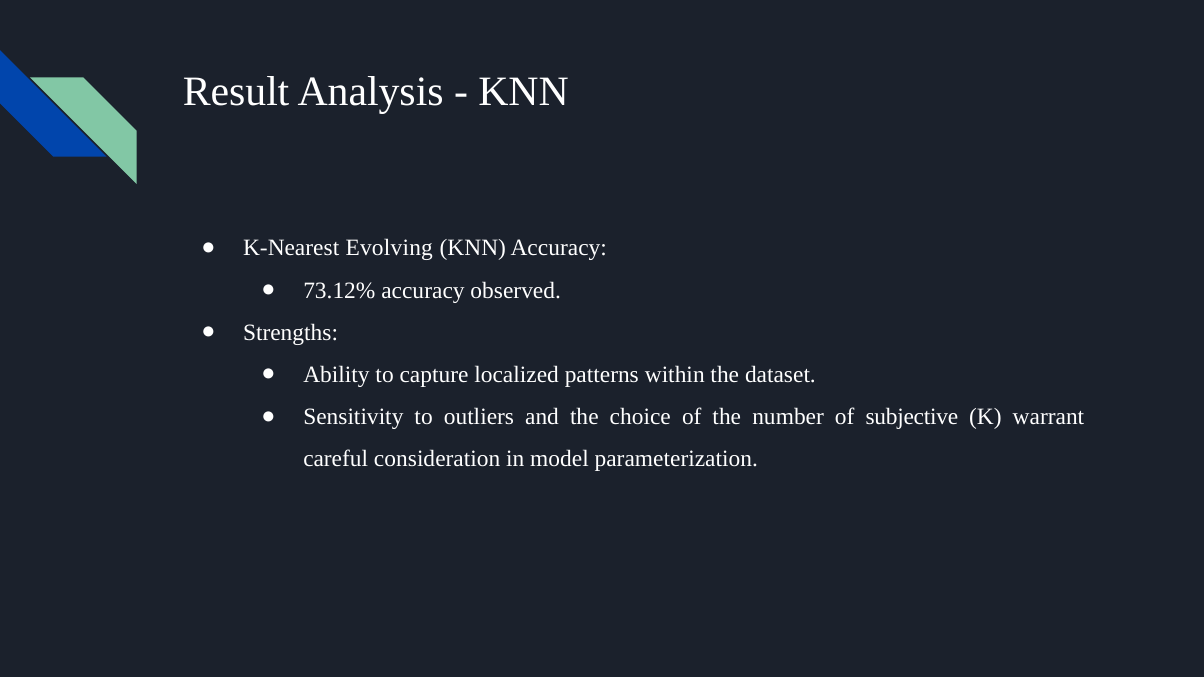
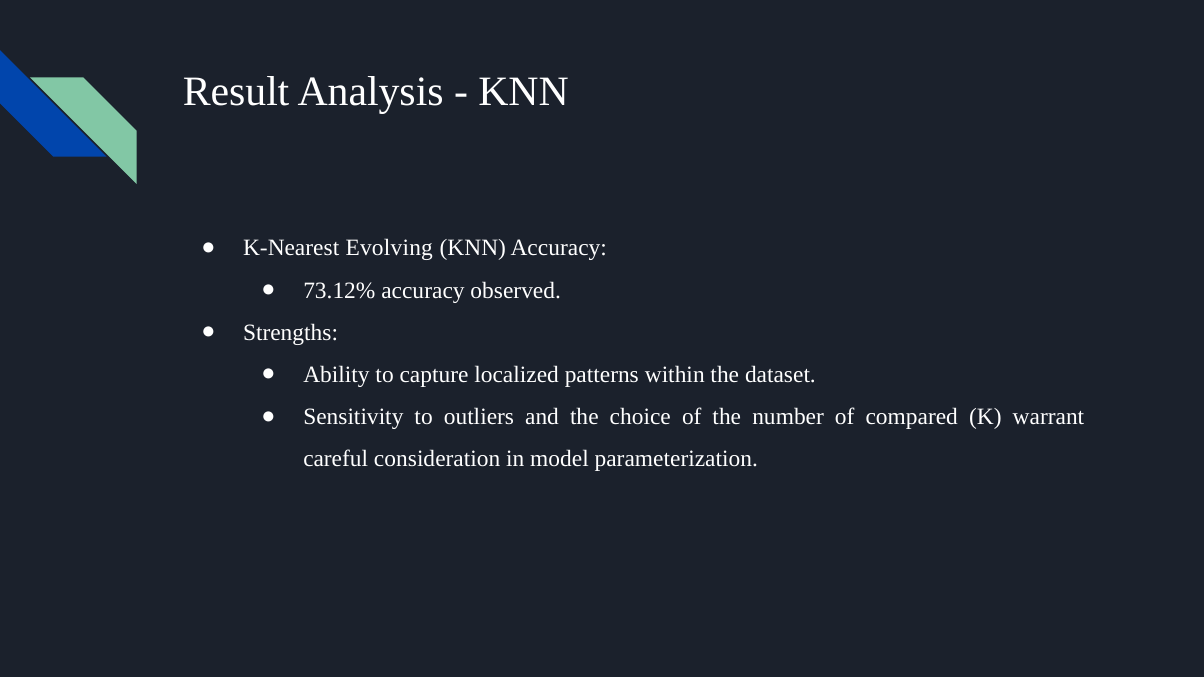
subjective: subjective -> compared
